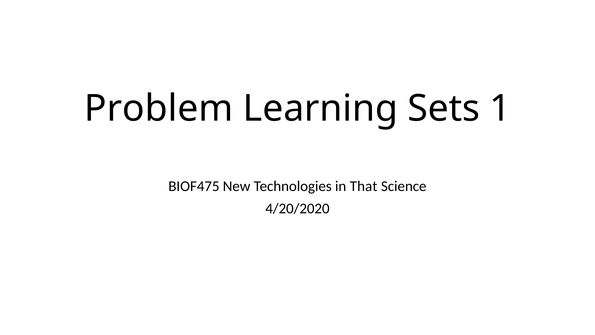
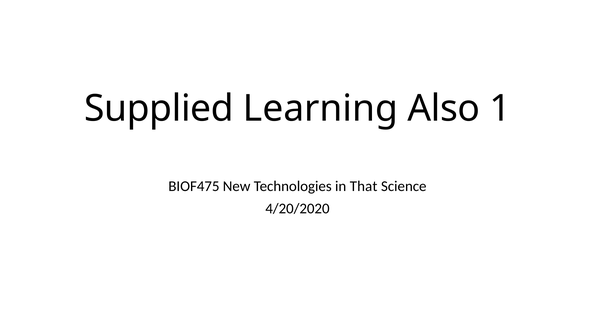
Problem: Problem -> Supplied
Sets: Sets -> Also
